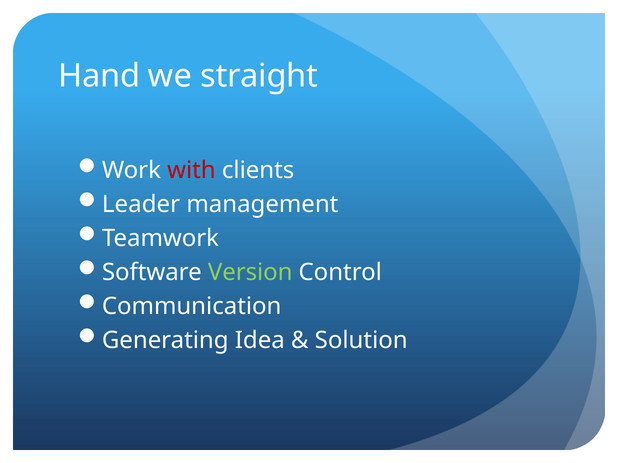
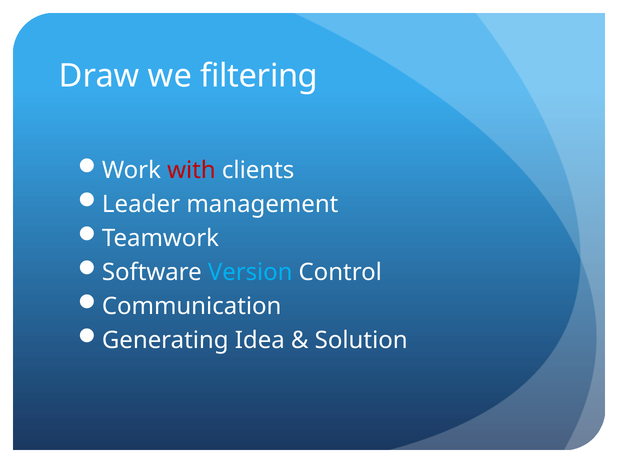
Hand: Hand -> Draw
straight: straight -> filtering
Version colour: light green -> light blue
